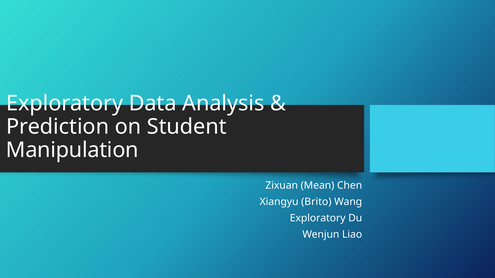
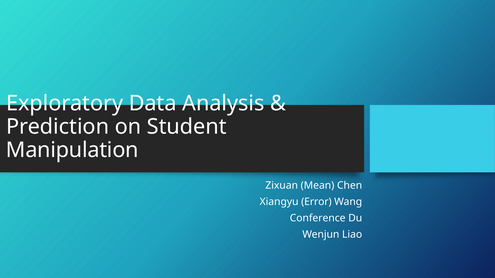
Brito: Brito -> Error
Exploratory at (318, 218): Exploratory -> Conference
